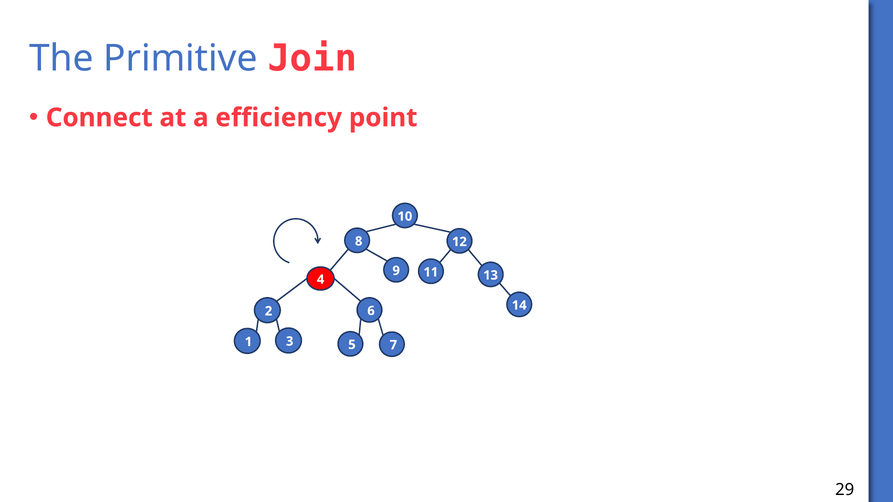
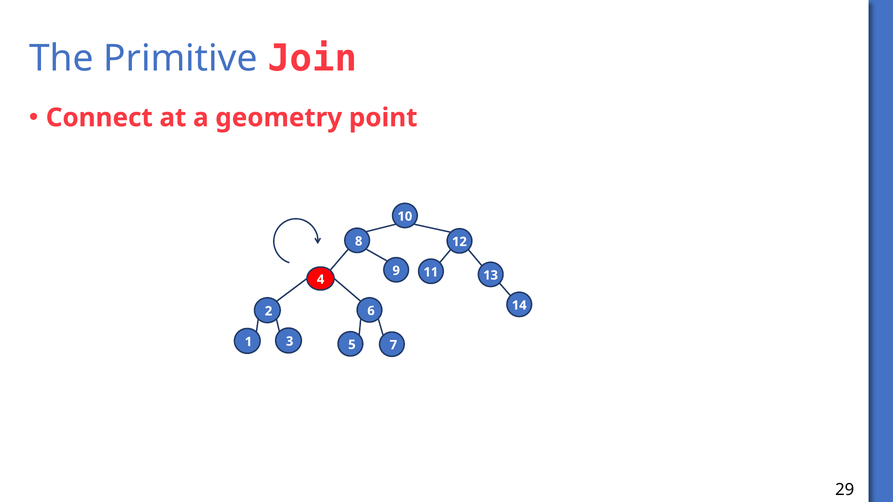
efficiency: efficiency -> geometry
